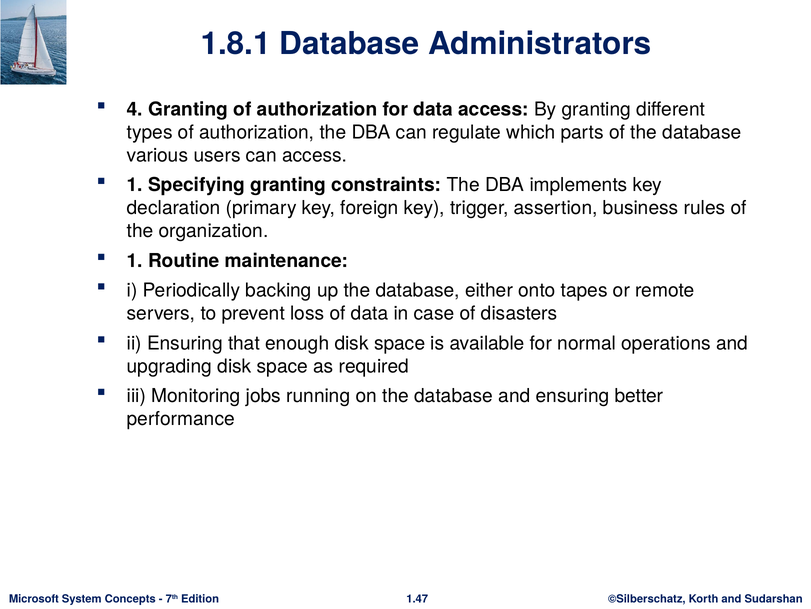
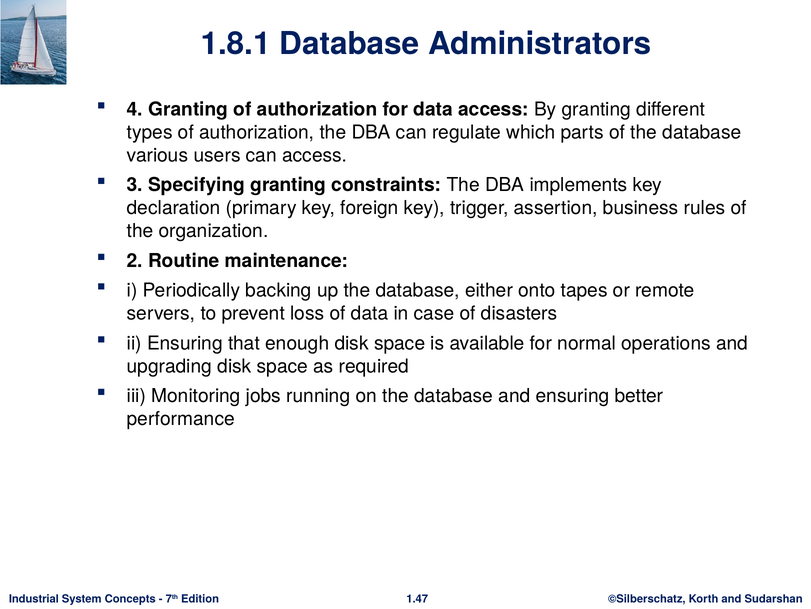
1 at (135, 185): 1 -> 3
1 at (135, 261): 1 -> 2
Microsoft: Microsoft -> Industrial
